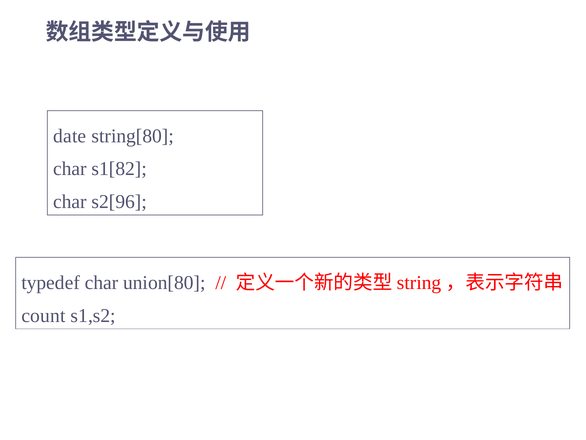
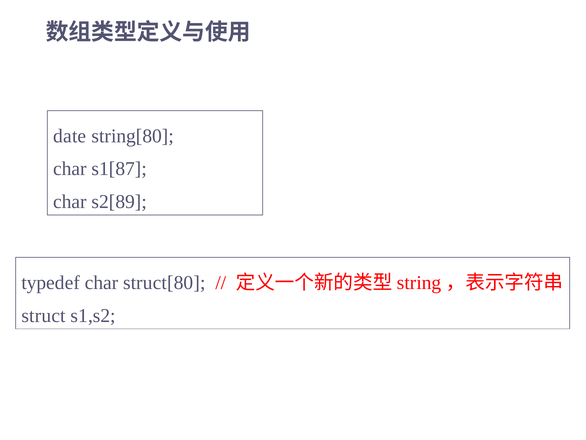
s1[82: s1[82 -> s1[87
s2[96: s2[96 -> s2[89
union[80: union[80 -> struct[80
count: count -> struct
